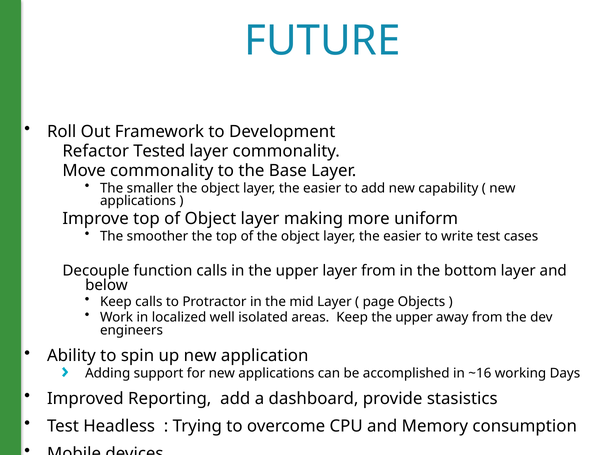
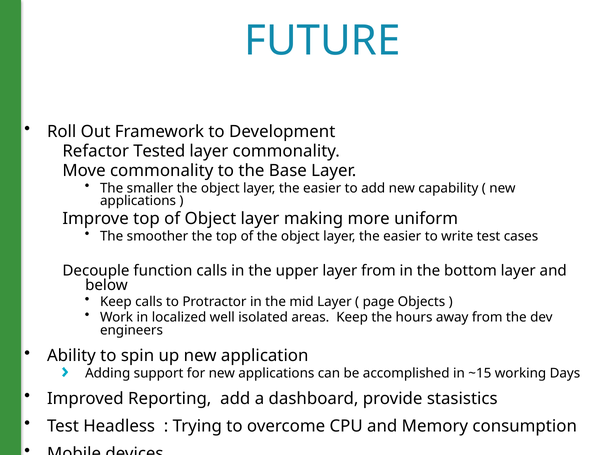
Keep the upper: upper -> hours
~16: ~16 -> ~15
